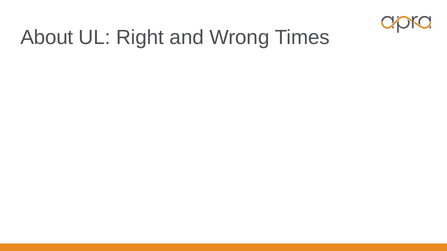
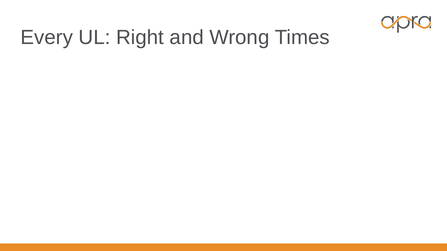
About: About -> Every
